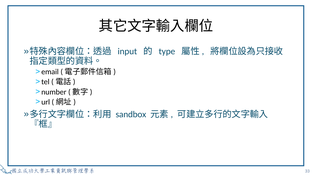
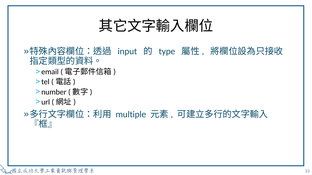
sandbox: sandbox -> multiple
